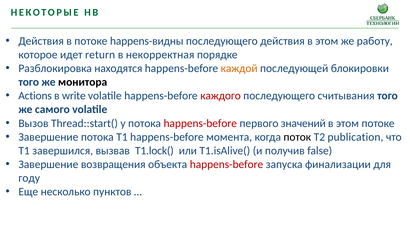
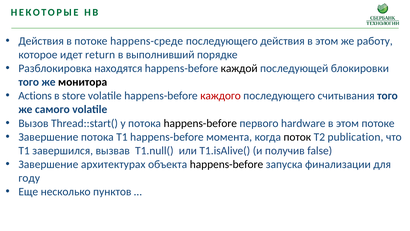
happens-видны: happens-видны -> happens-среде
некорректная: некорректная -> выполнивший
каждой colour: orange -> black
write: write -> store
happens-before at (200, 123) colour: red -> black
значений: значений -> hardware
T1.lock(: T1.lock( -> T1.null(
возвращения: возвращения -> архитектурах
happens-before at (227, 164) colour: red -> black
